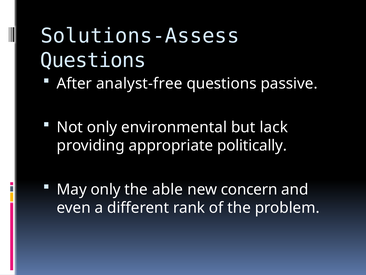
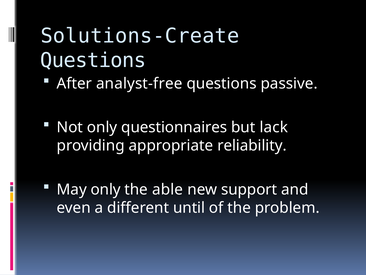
Solutions-Assess: Solutions-Assess -> Solutions-Create
environmental: environmental -> questionnaires
politically: politically -> reliability
concern: concern -> support
rank: rank -> until
